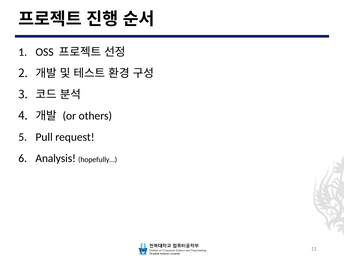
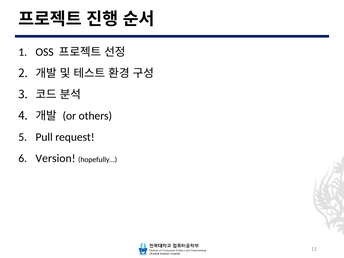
Analysis: Analysis -> Version
